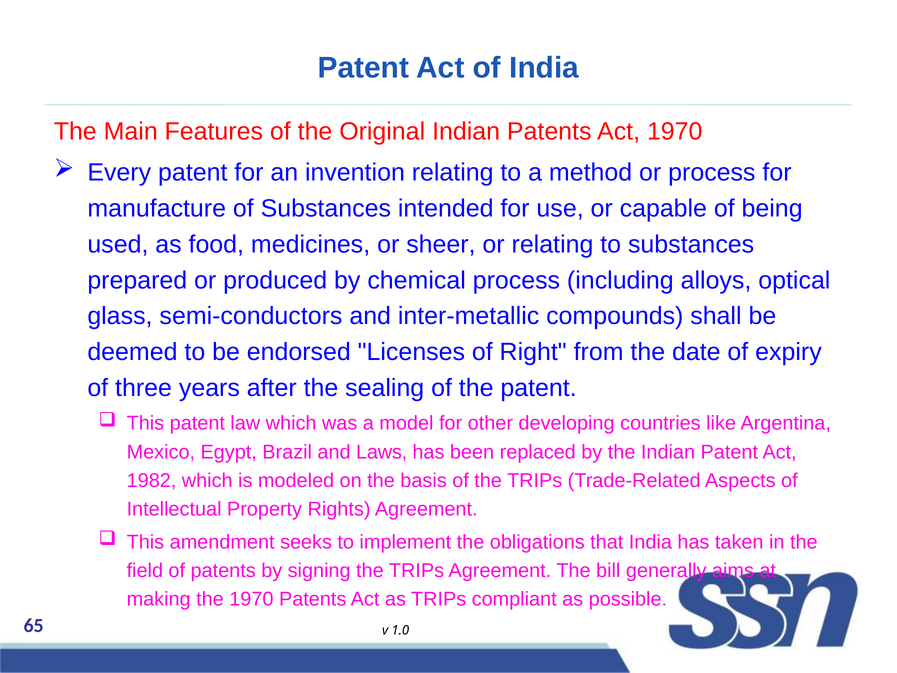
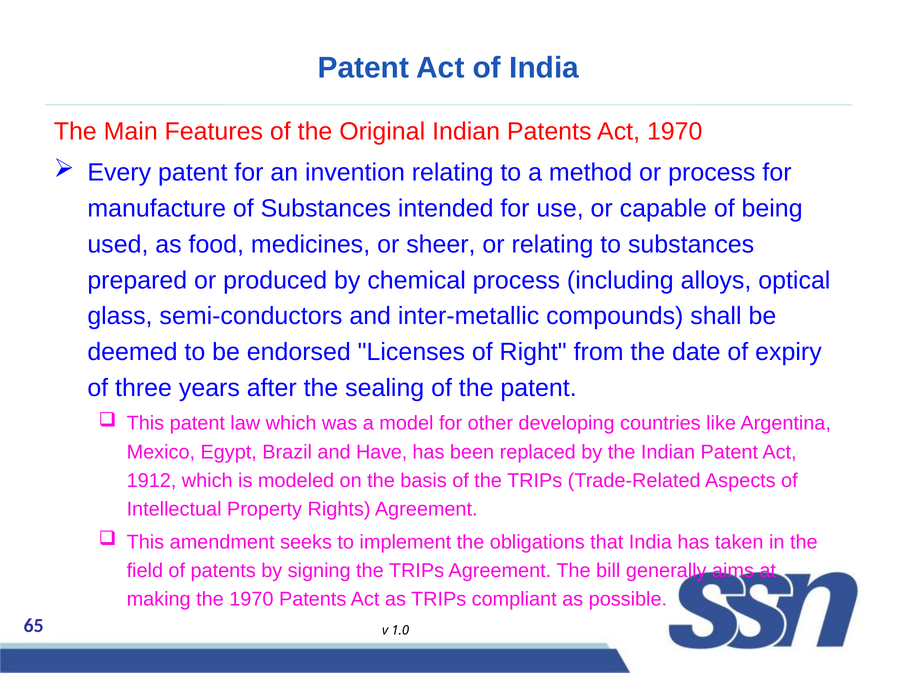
Laws: Laws -> Have
1982: 1982 -> 1912
